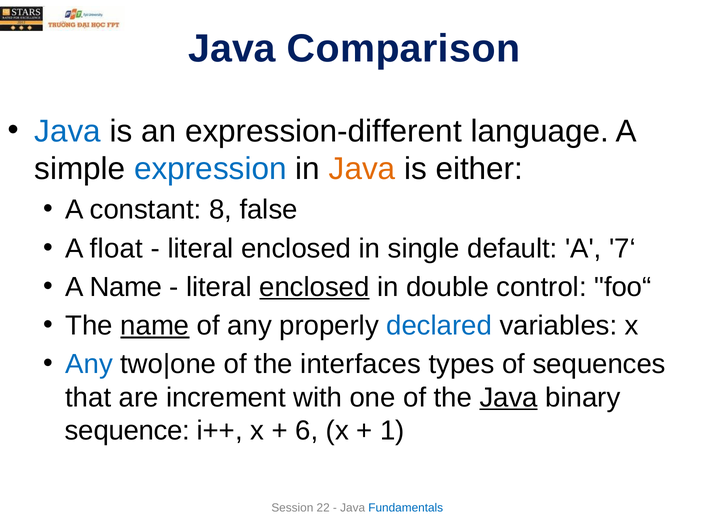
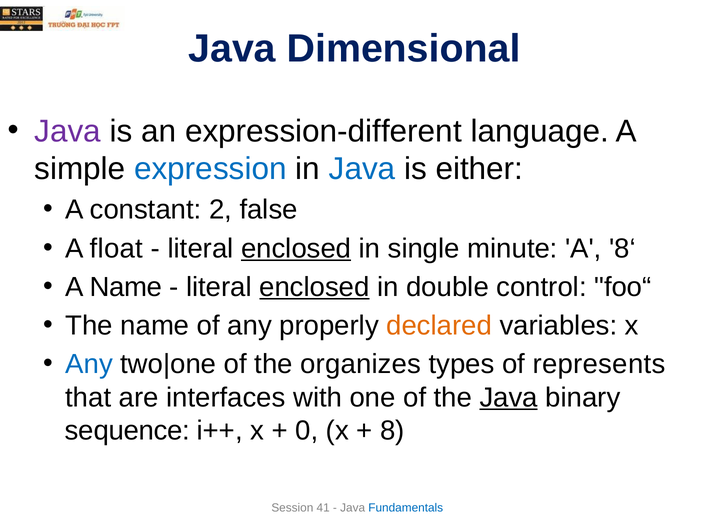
Comparison: Comparison -> Dimensional
Java at (68, 131) colour: blue -> purple
Java at (362, 169) colour: orange -> blue
8: 8 -> 2
enclosed at (296, 248) underline: none -> present
default: default -> minute
7‘: 7‘ -> 8‘
name at (155, 326) underline: present -> none
declared colour: blue -> orange
interfaces: interfaces -> organizes
sequences: sequences -> represents
increment: increment -> interfaces
6: 6 -> 0
1: 1 -> 8
22: 22 -> 41
